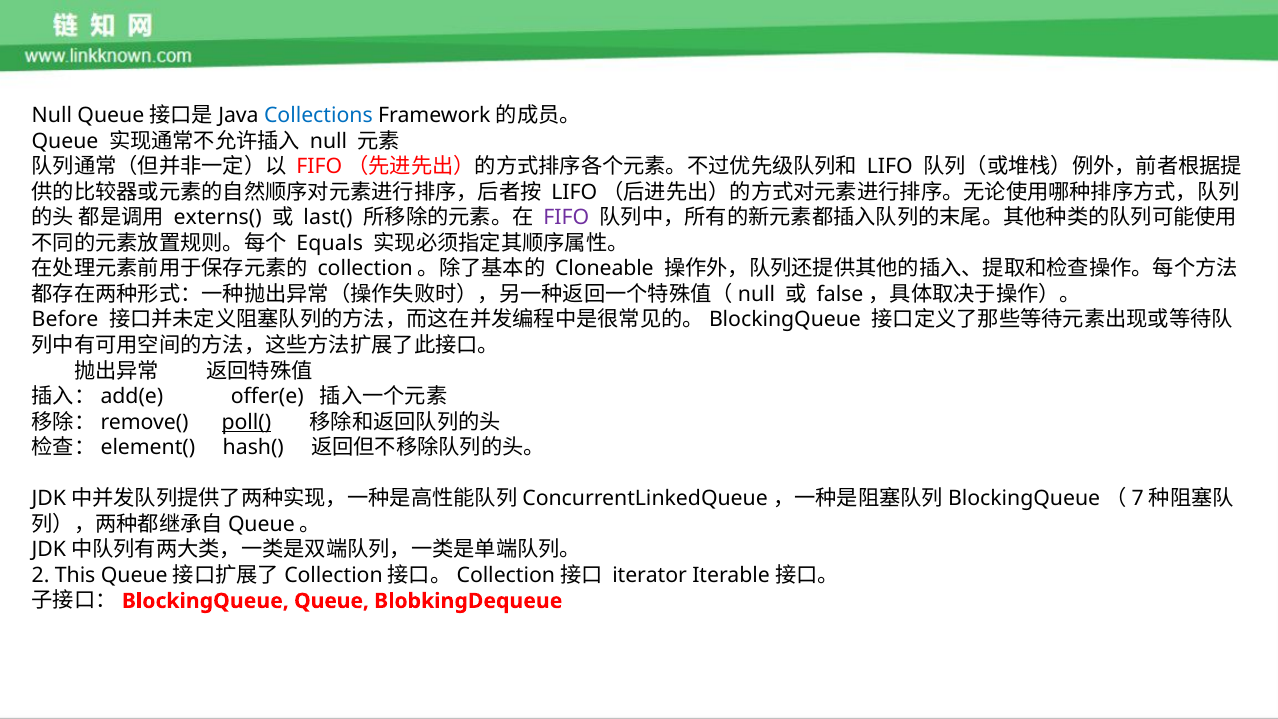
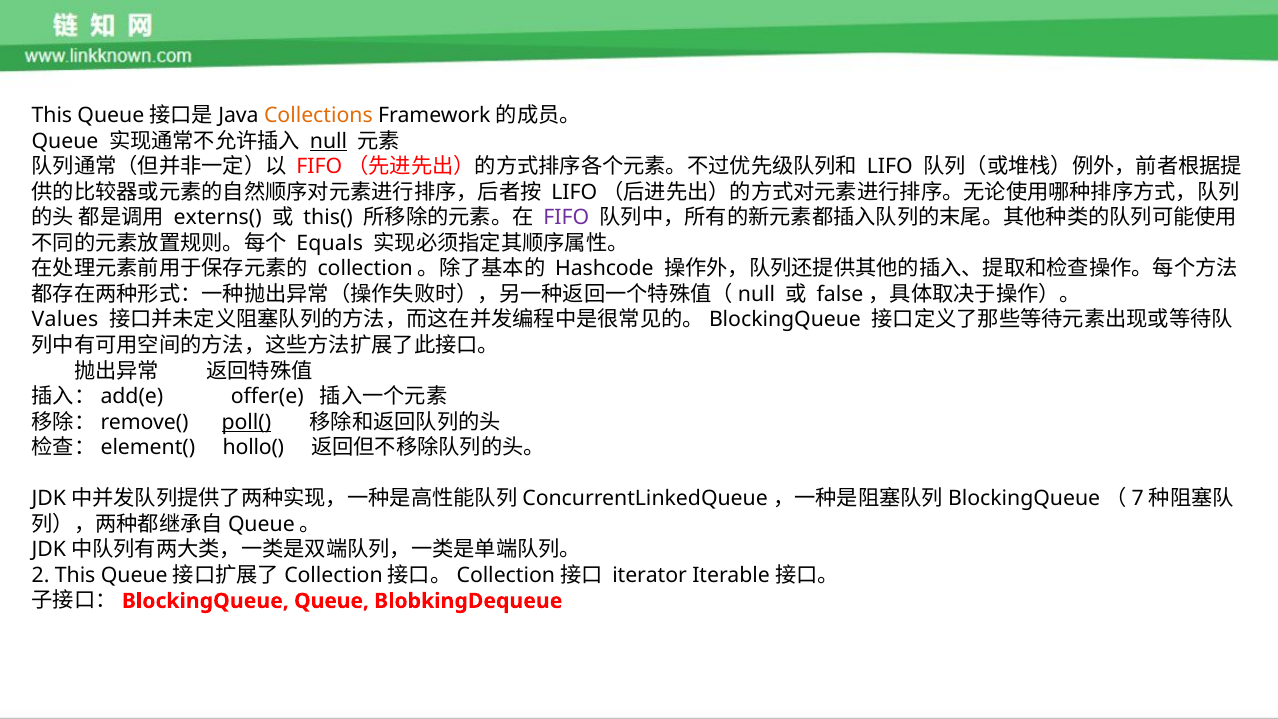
Null at (52, 115): Null -> This
Collections colour: blue -> orange
null at (329, 141) underline: none -> present
last(: last( -> this(
Cloneable: Cloneable -> Hashcode
Before: Before -> Values
hash(: hash( -> hollo(
